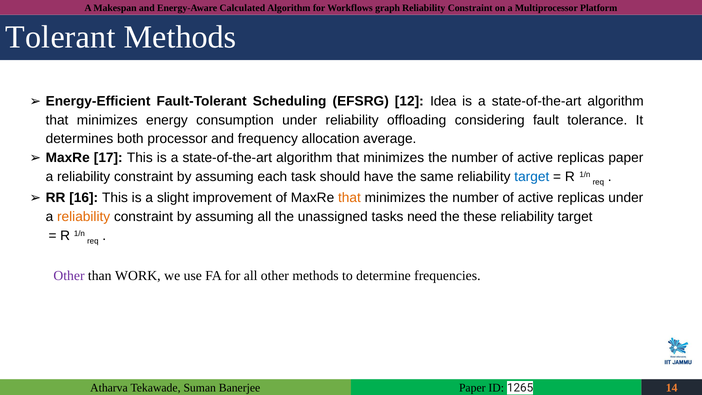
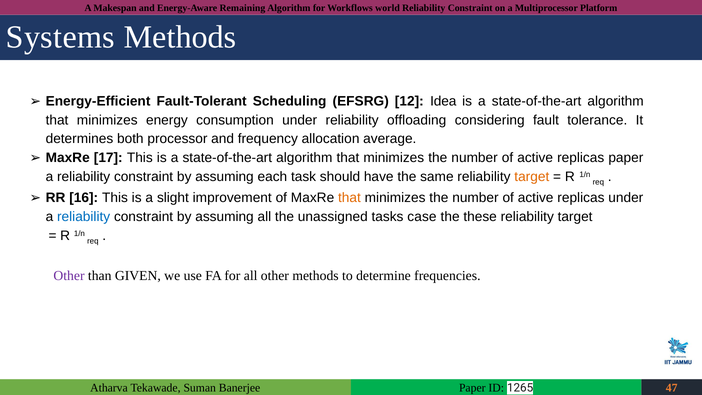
Calculated: Calculated -> Remaining
graph: graph -> world
Tolerant: Tolerant -> Systems
target at (532, 177) colour: blue -> orange
reliability at (84, 217) colour: orange -> blue
need: need -> case
WORK: WORK -> GIVEN
14: 14 -> 47
